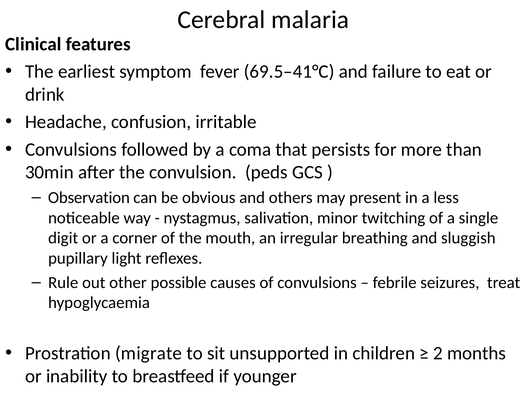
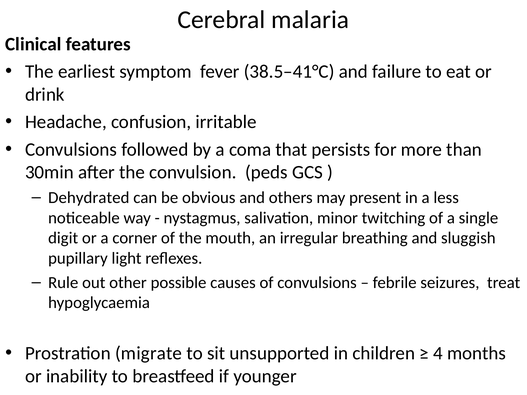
69.5–41°C: 69.5–41°C -> 38.5–41°C
Observation: Observation -> Dehydrated
2: 2 -> 4
